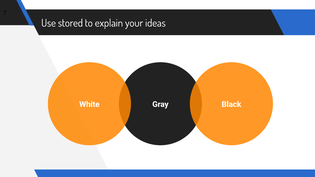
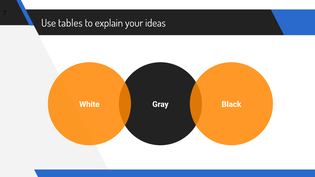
stored: stored -> tables
